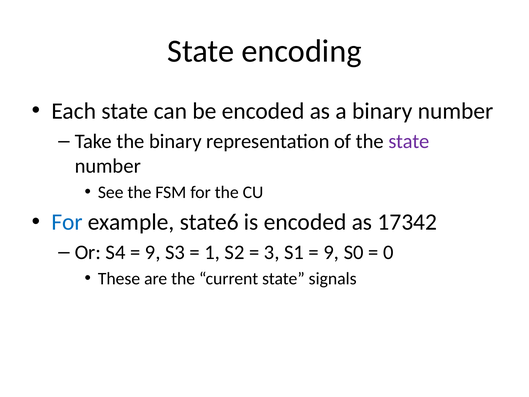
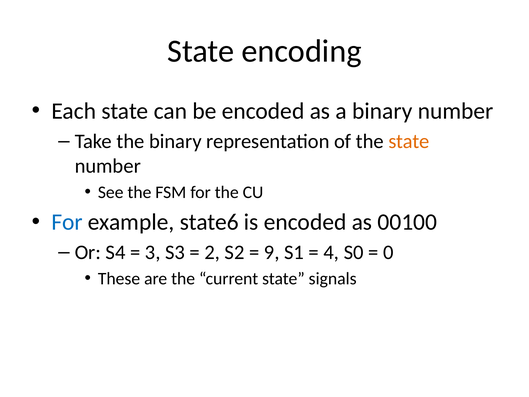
state at (409, 141) colour: purple -> orange
17342: 17342 -> 00100
9 at (153, 252): 9 -> 3
1: 1 -> 2
3: 3 -> 9
9 at (331, 252): 9 -> 4
